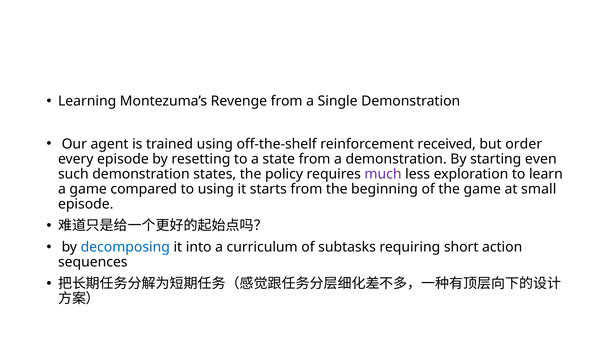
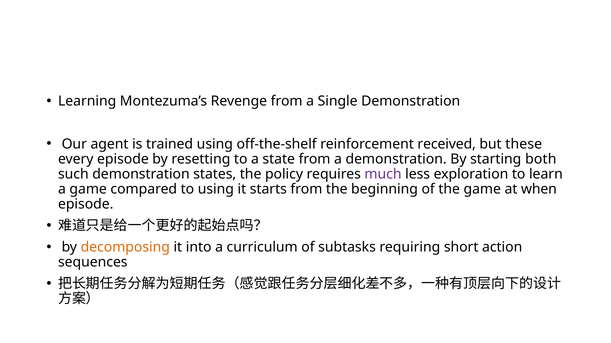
order: order -> these
even: even -> both
small: small -> when
decomposing colour: blue -> orange
